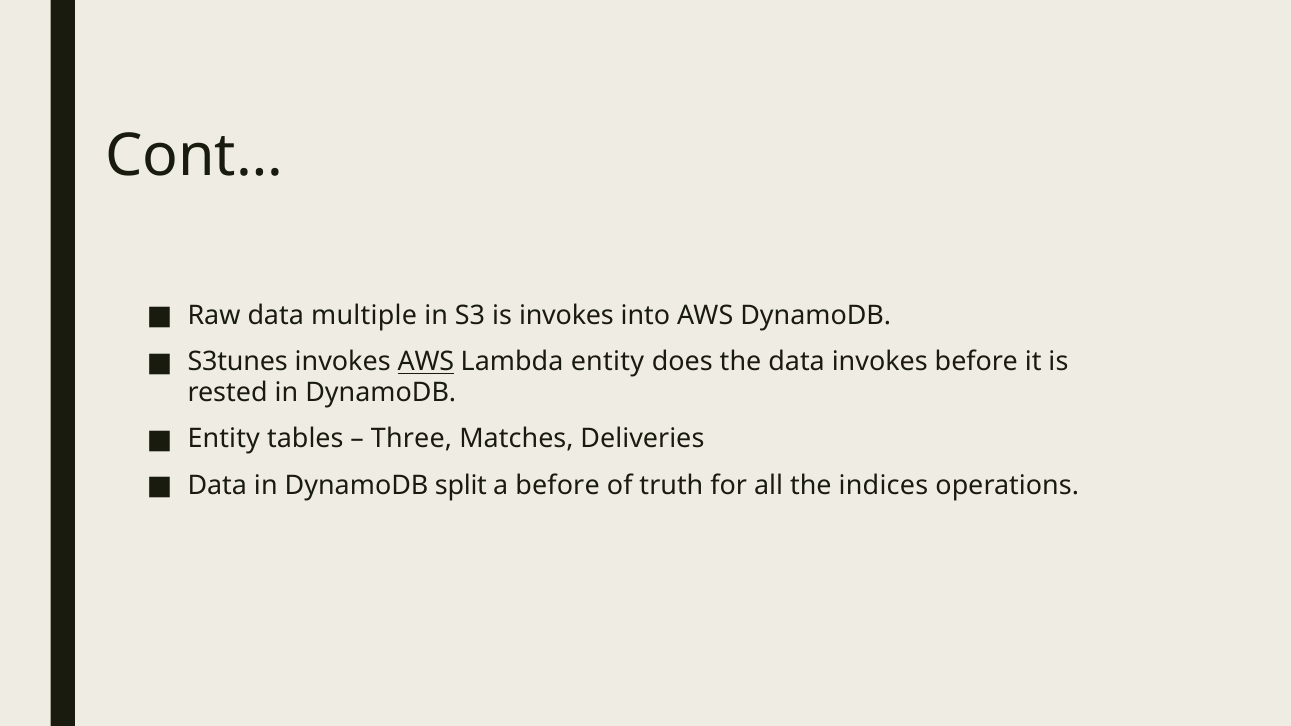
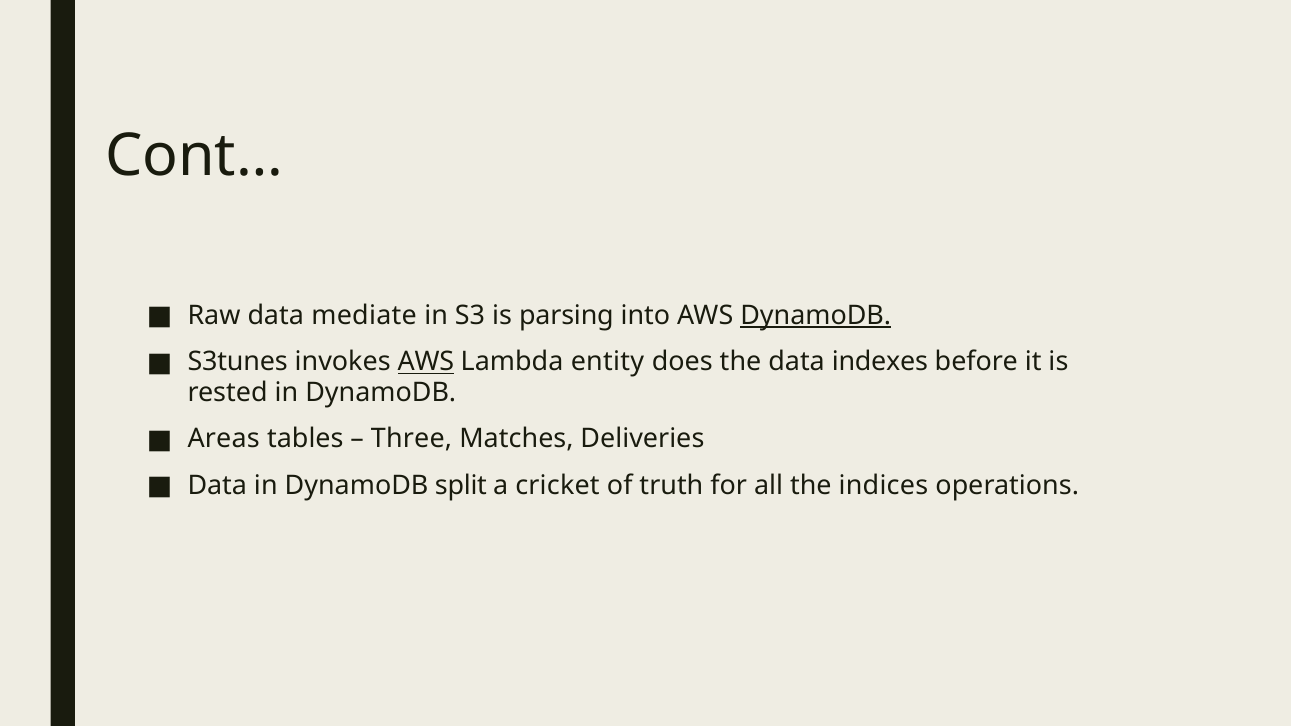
multiple: multiple -> mediate
is invokes: invokes -> parsing
DynamoDB at (816, 316) underline: none -> present
data invokes: invokes -> indexes
Entity at (224, 439): Entity -> Areas
a before: before -> cricket
